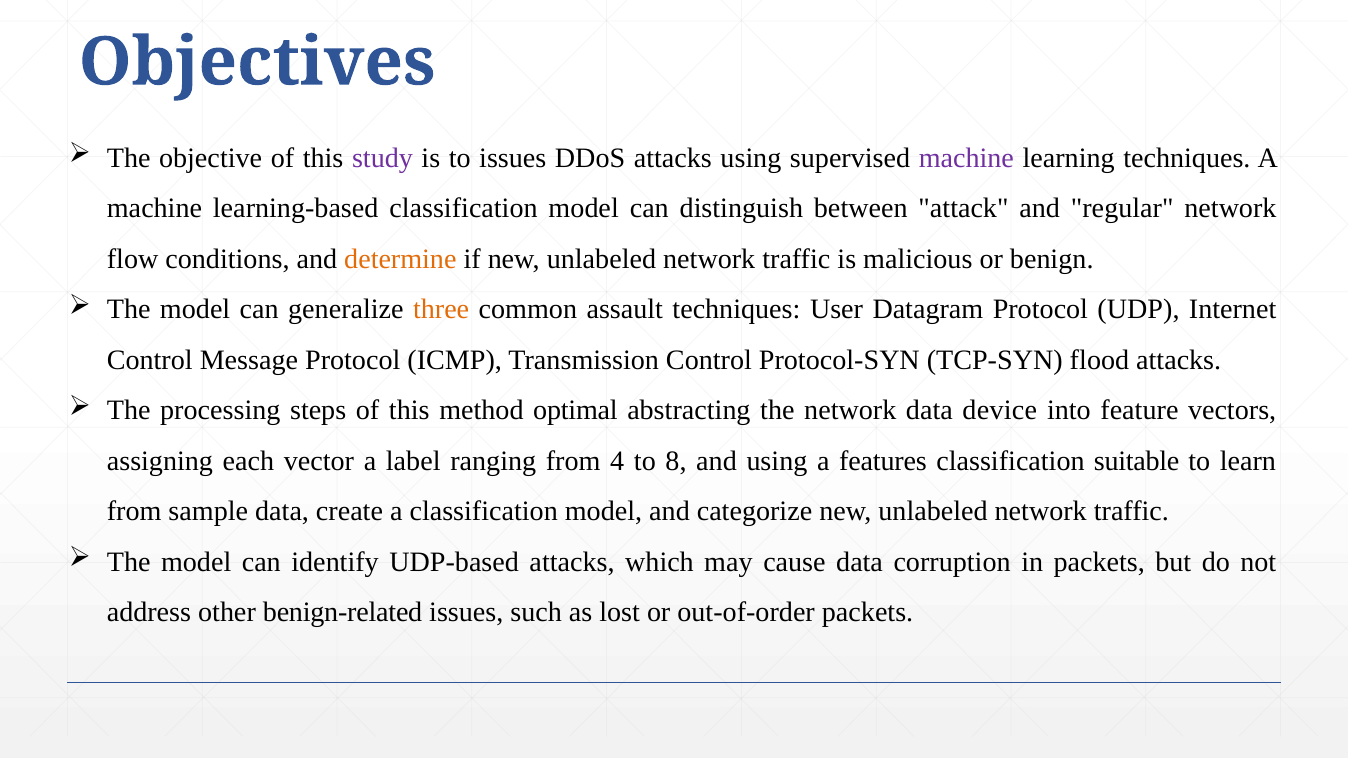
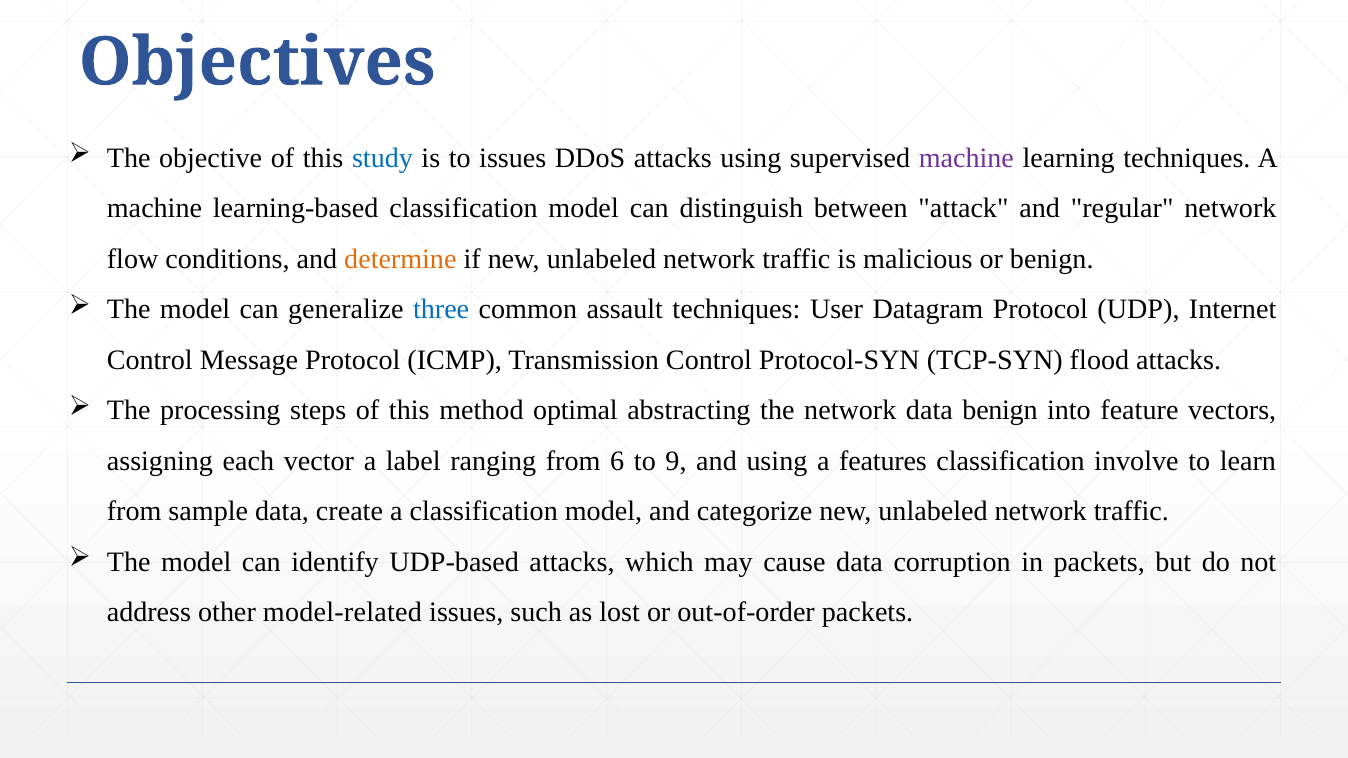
study colour: purple -> blue
three colour: orange -> blue
data device: device -> benign
4: 4 -> 6
8: 8 -> 9
suitable: suitable -> involve
benign-related: benign-related -> model-related
